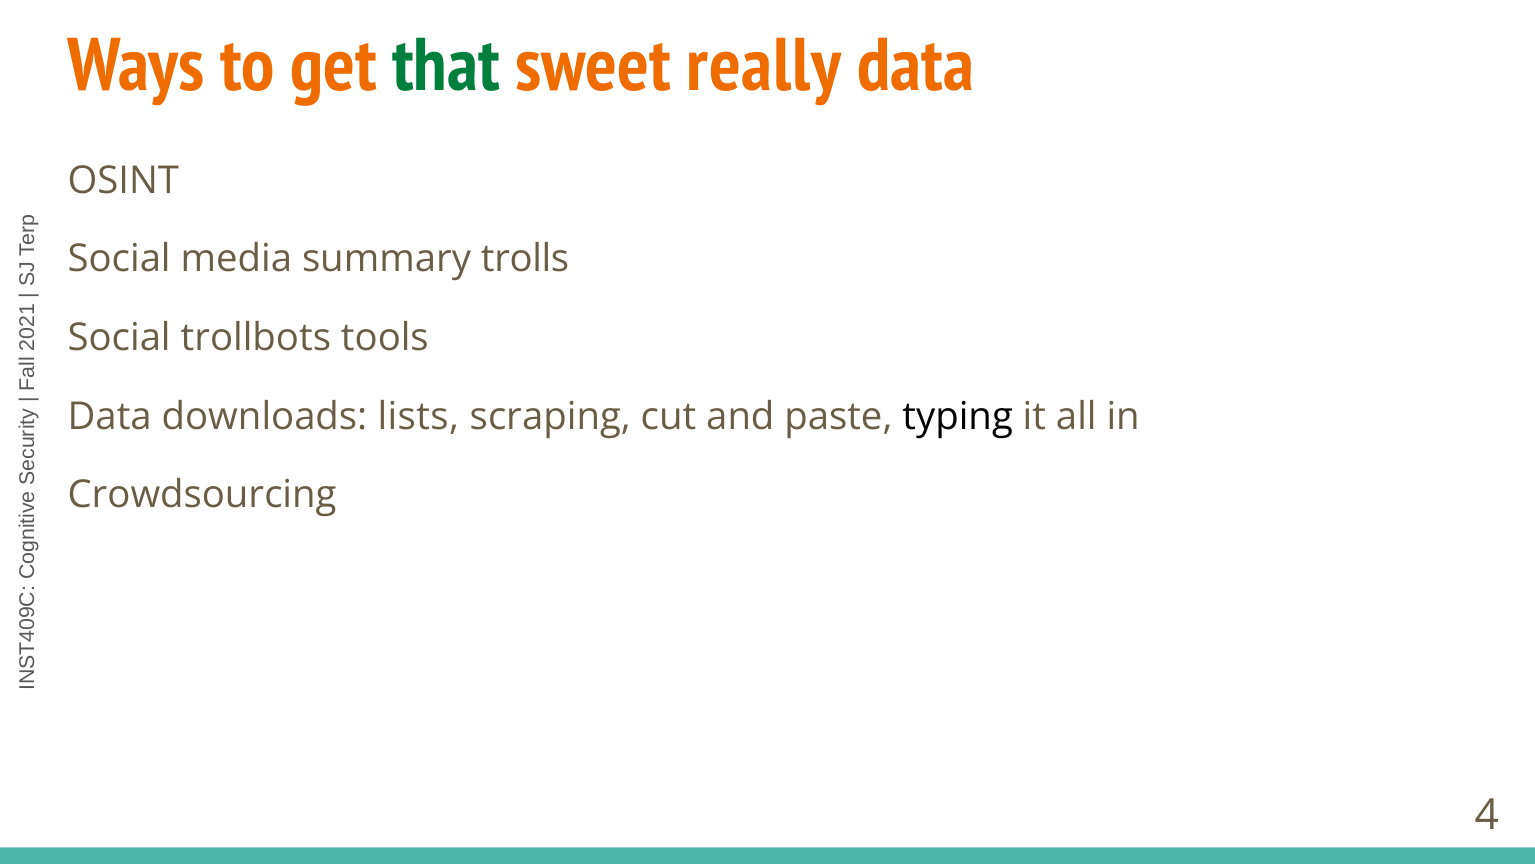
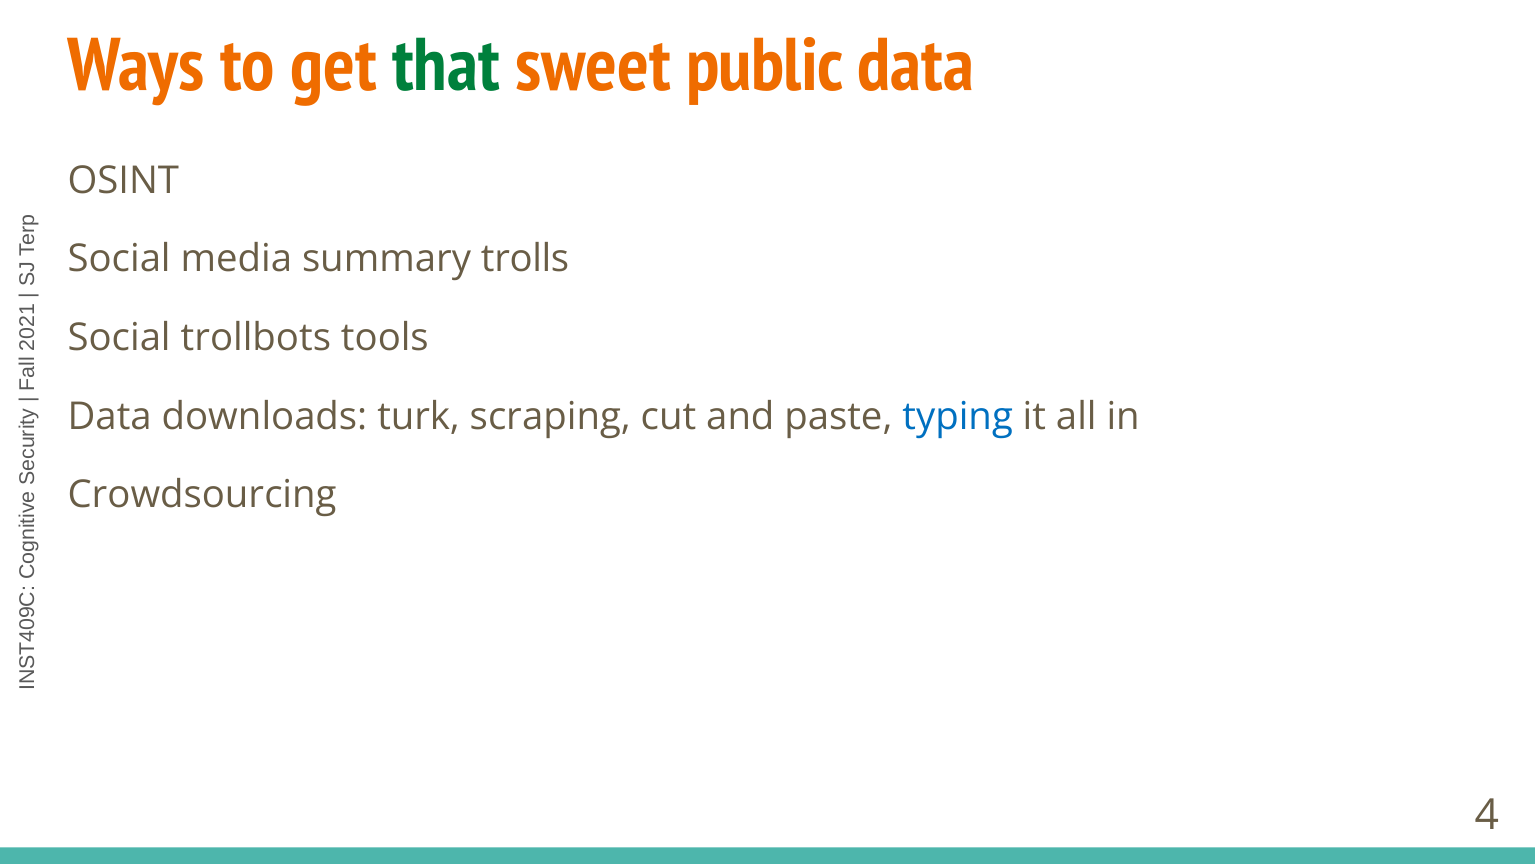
really: really -> public
lists: lists -> turk
typing colour: black -> blue
